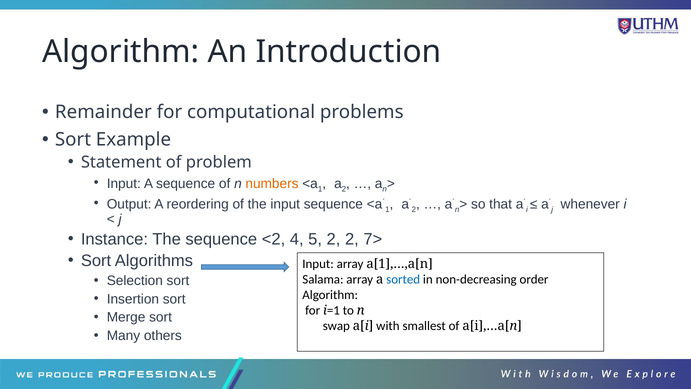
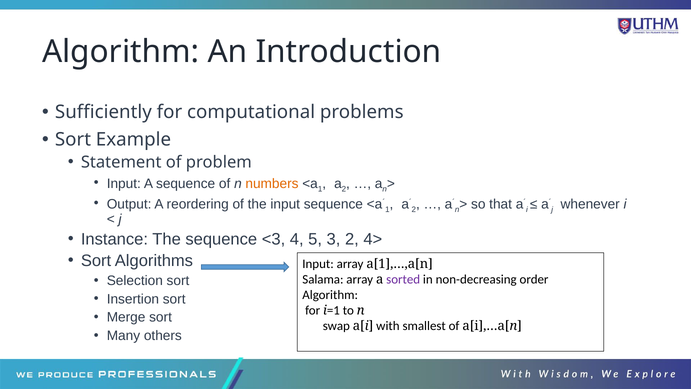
Remainder: Remainder -> Sufficiently
<2: <2 -> <3
5 2: 2 -> 3
7>: 7> -> 4>
sorted colour: blue -> purple
